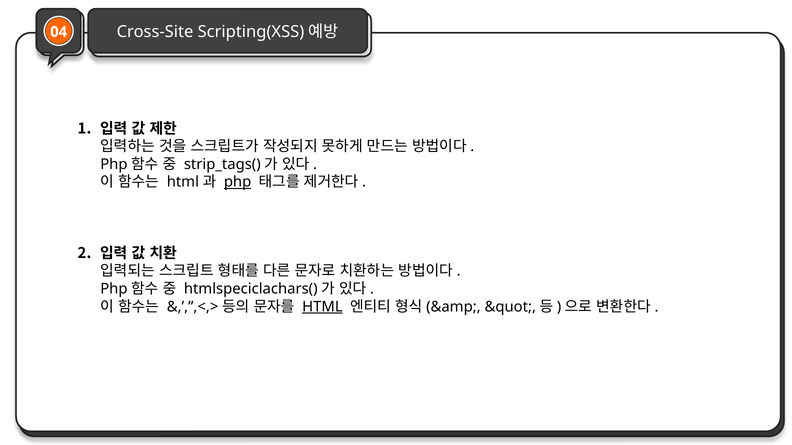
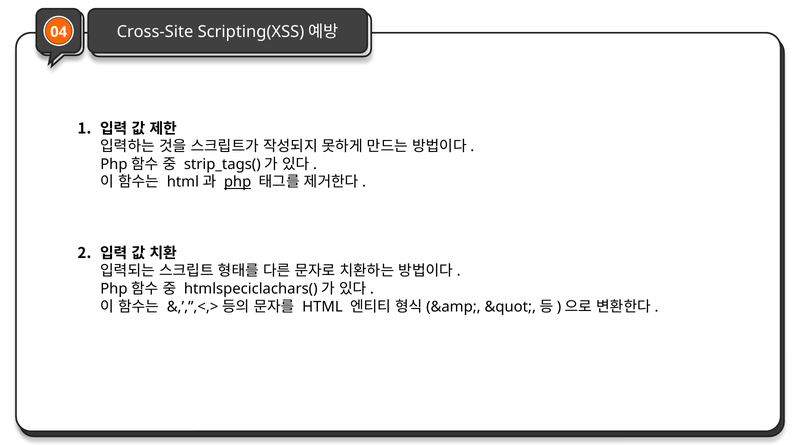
HTML underline: present -> none
